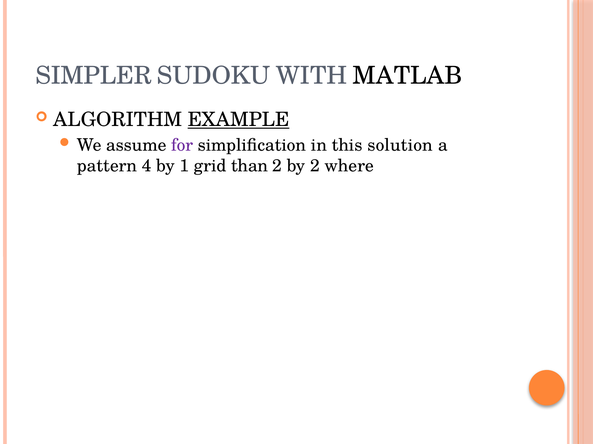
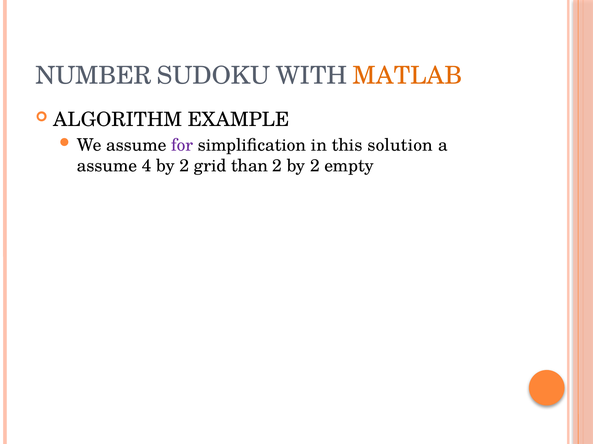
SIMPLER: SIMPLER -> NUMBER
MATLAB colour: black -> orange
EXAMPLE underline: present -> none
pattern at (107, 166): pattern -> assume
4 by 1: 1 -> 2
where: where -> empty
